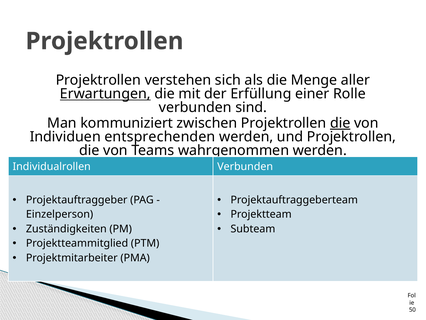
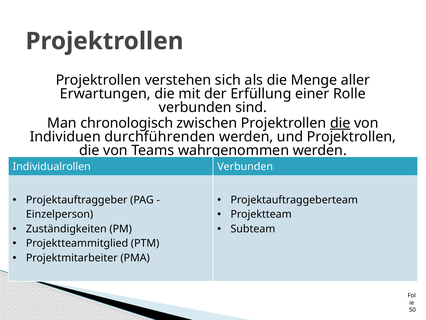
Erwartungen underline: present -> none
kommuniziert: kommuniziert -> chronologisch
entsprechenden: entsprechenden -> durchführenden
